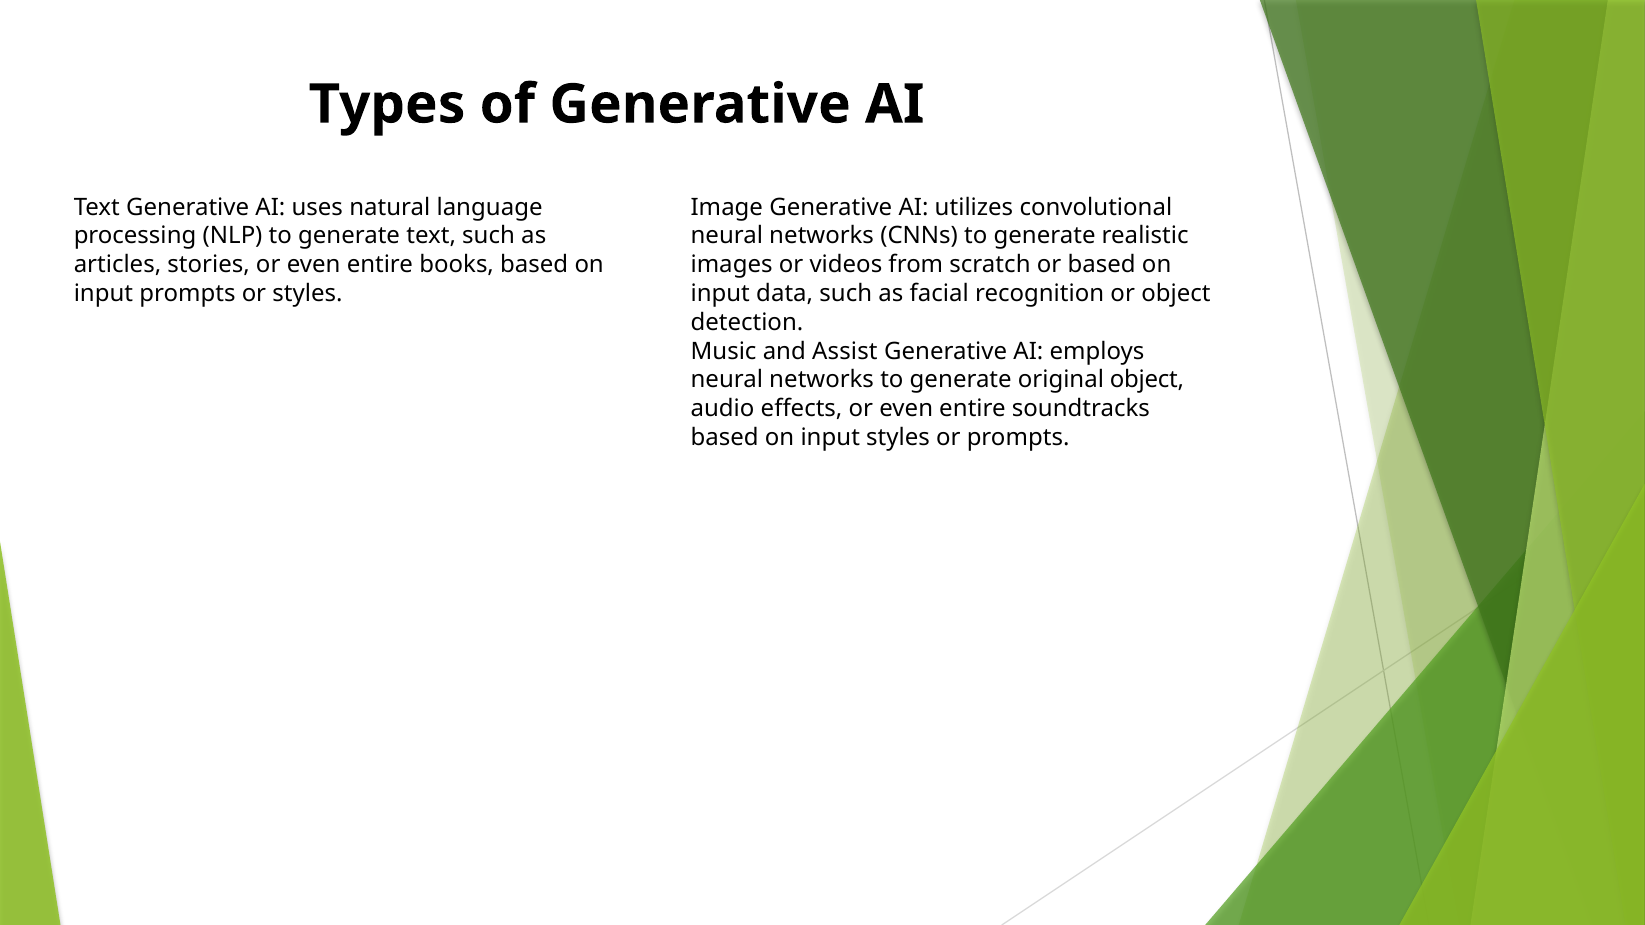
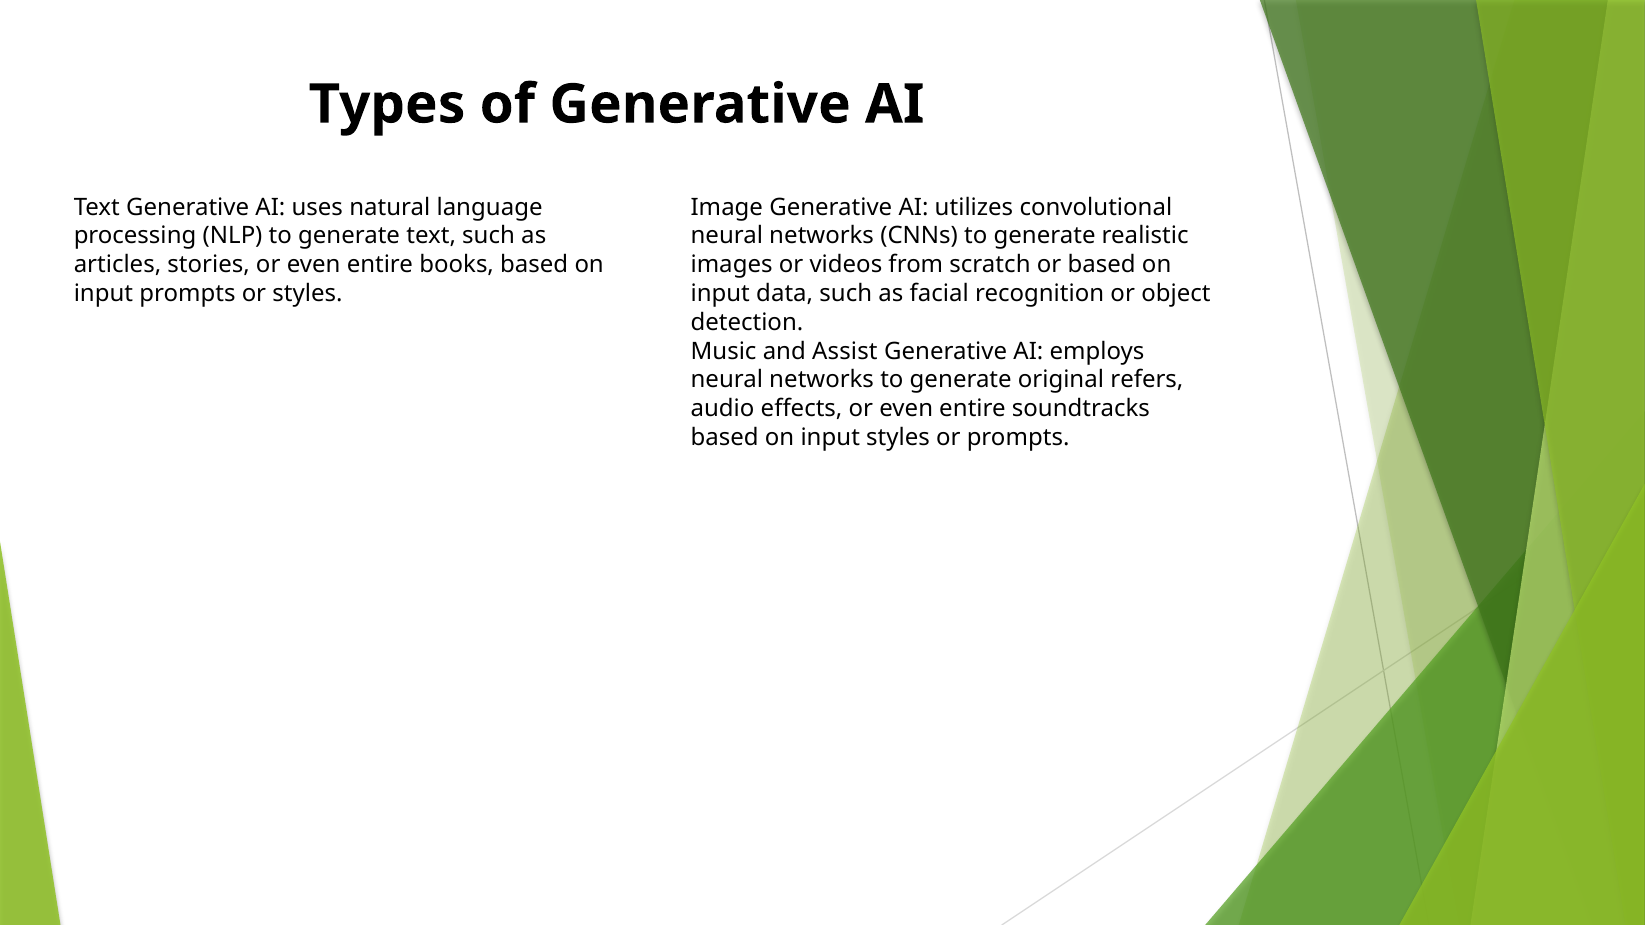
original object: object -> refers
